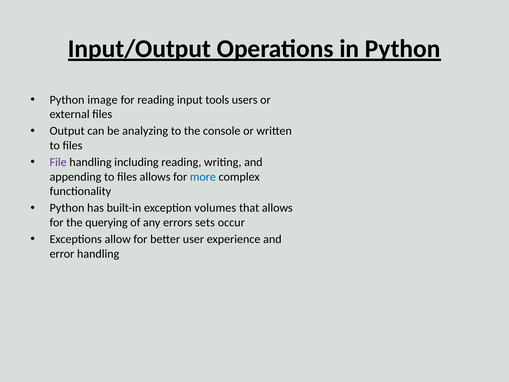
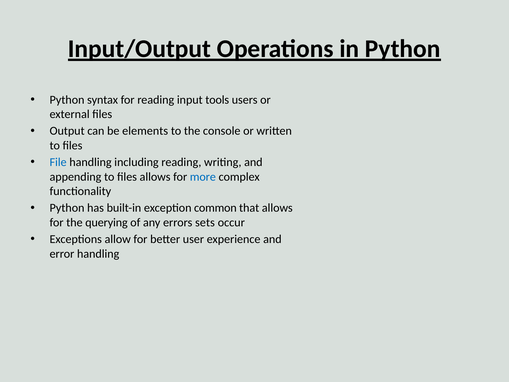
image: image -> syntax
analyzing: analyzing -> elements
File colour: purple -> blue
volumes: volumes -> common
